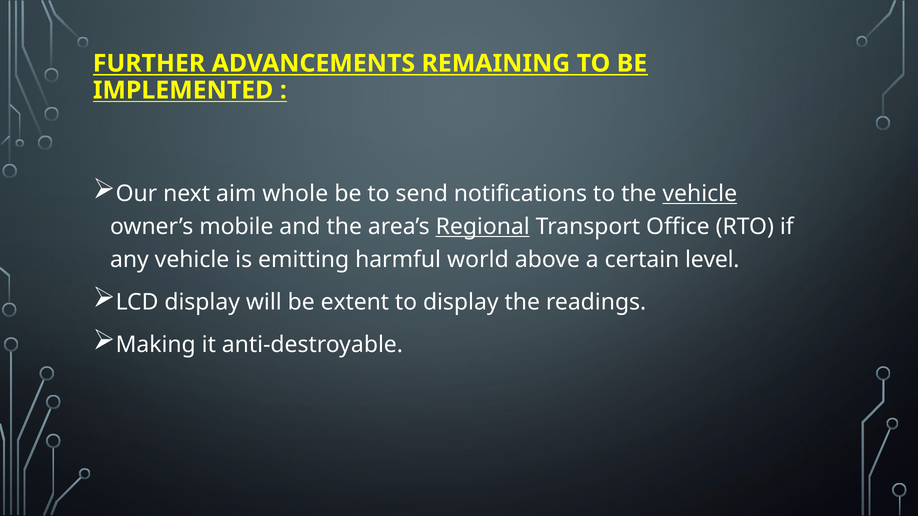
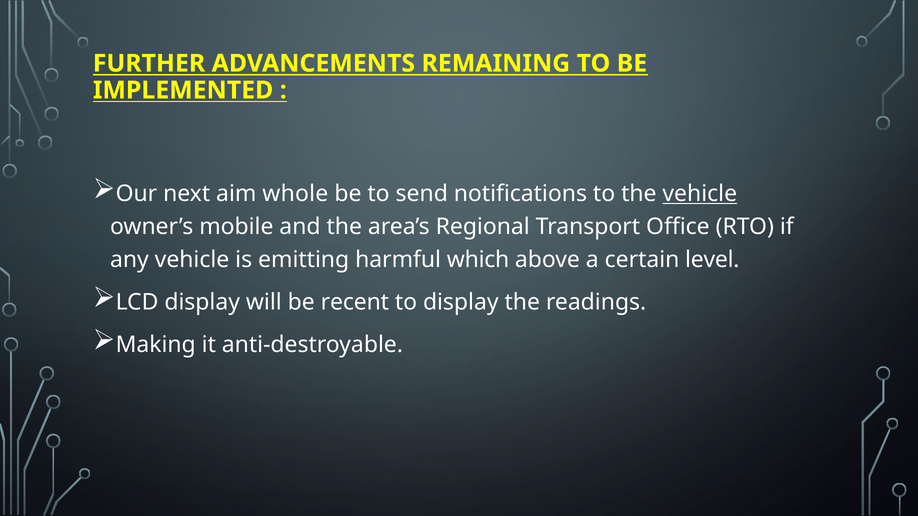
Regional underline: present -> none
world: world -> which
extent: extent -> recent
